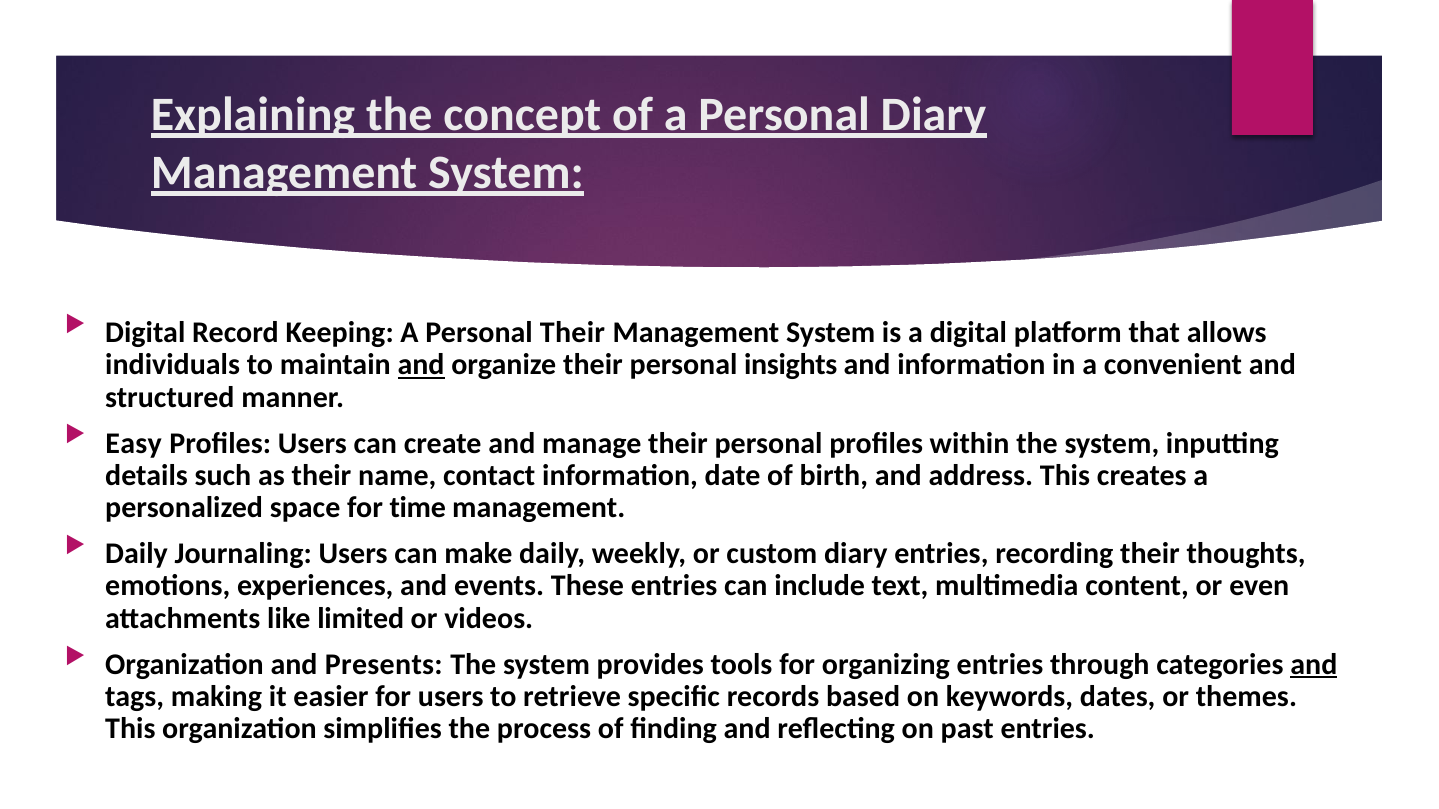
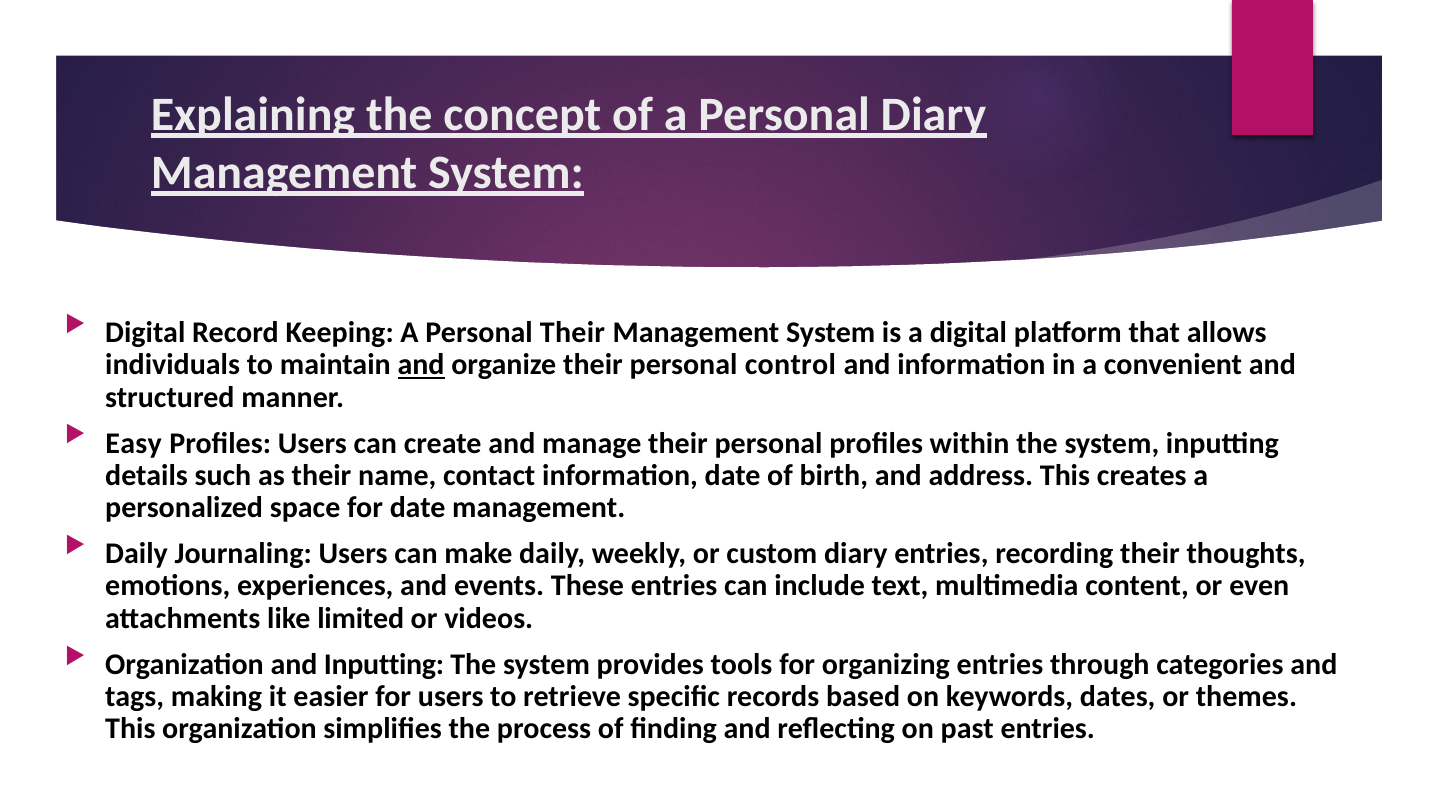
insights: insights -> control
for time: time -> date
and Presents: Presents -> Inputting
and at (1314, 665) underline: present -> none
